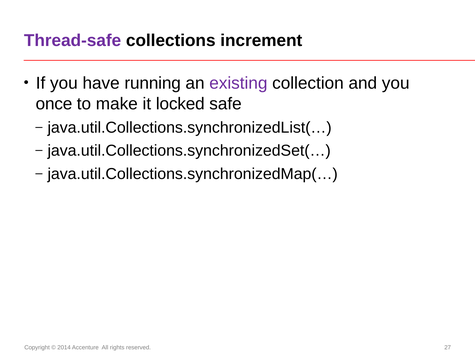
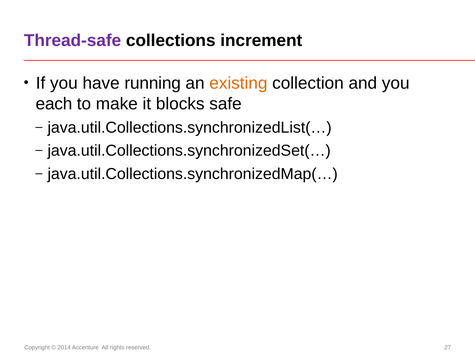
existing colour: purple -> orange
once: once -> each
locked: locked -> blocks
